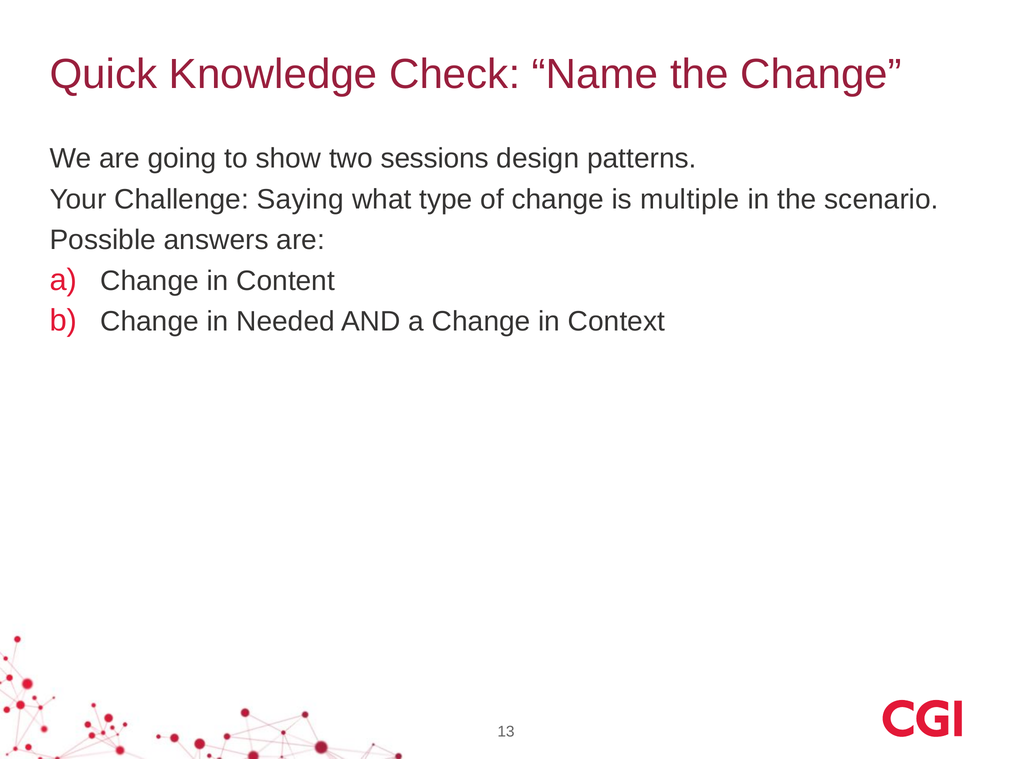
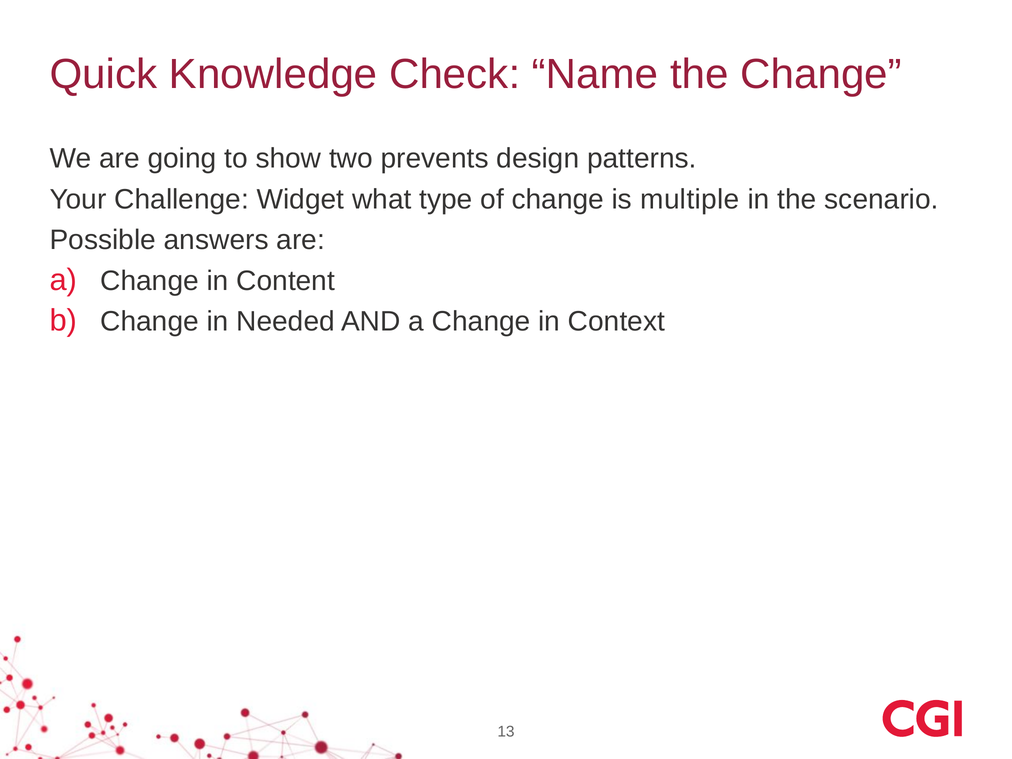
sessions: sessions -> prevents
Saying: Saying -> Widget
